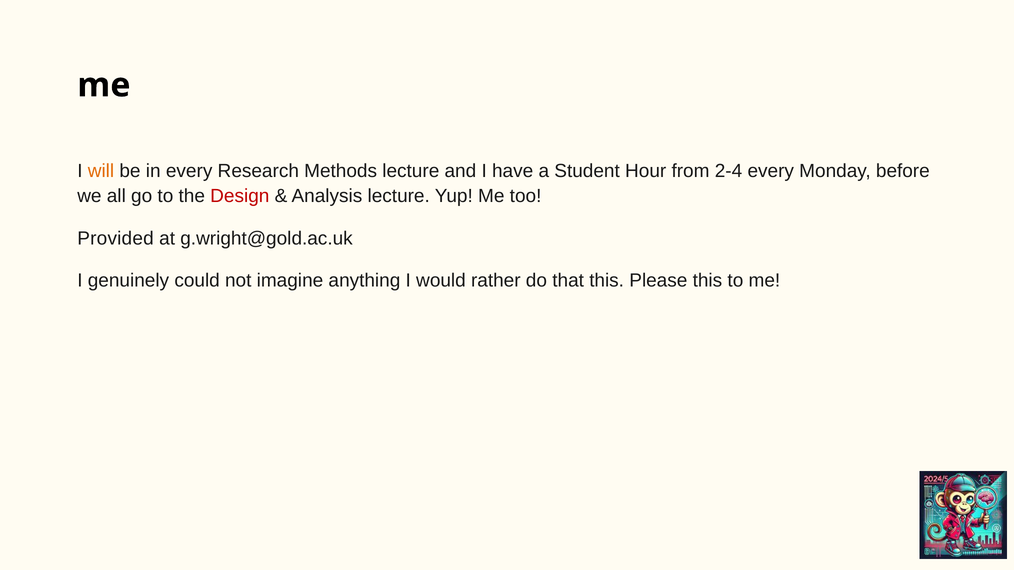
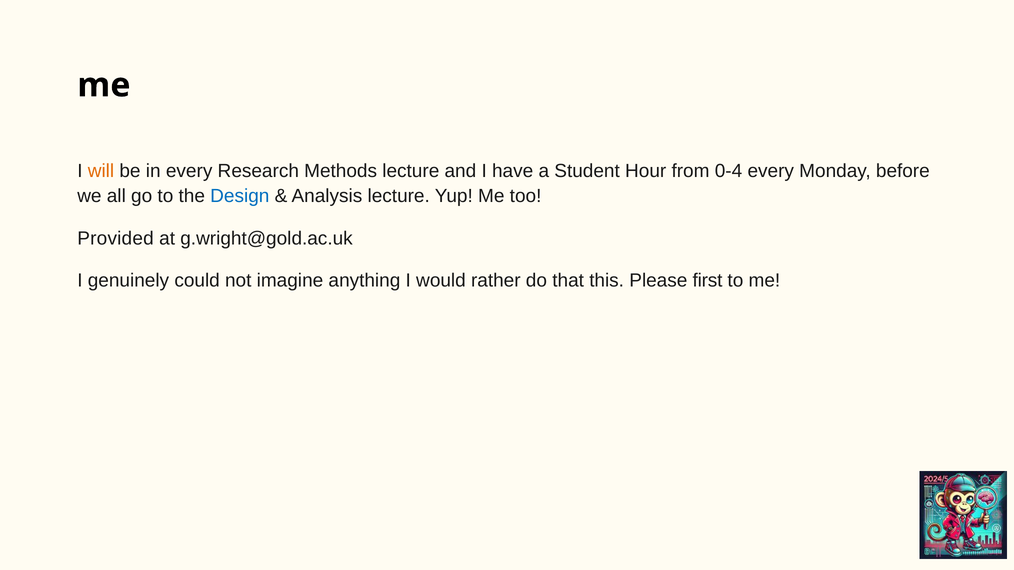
2-4: 2-4 -> 0-4
Design colour: red -> blue
Please this: this -> first
